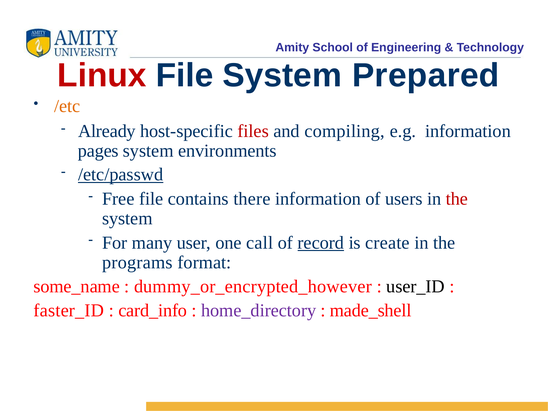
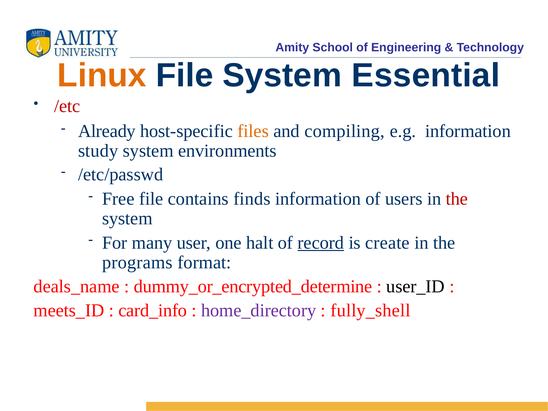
Linux colour: red -> orange
Prepared: Prepared -> Essential
/etc colour: orange -> red
files colour: red -> orange
pages: pages -> study
/etc/passwd underline: present -> none
there: there -> finds
call: call -> halt
some_name: some_name -> deals_name
dummy_or_encrypted_however: dummy_or_encrypted_however -> dummy_or_encrypted_determine
faster_ID: faster_ID -> meets_ID
made_shell: made_shell -> fully_shell
